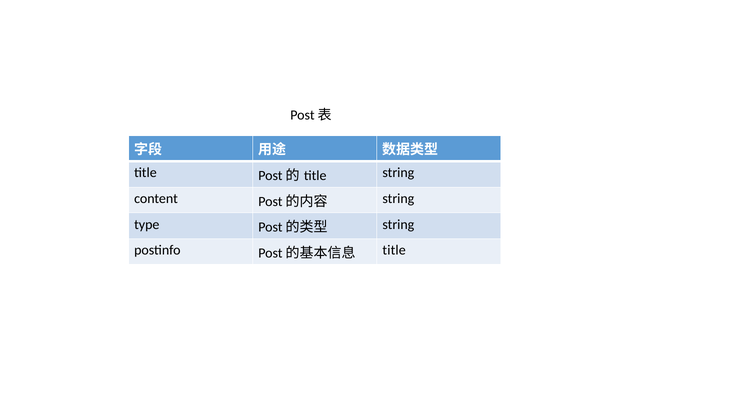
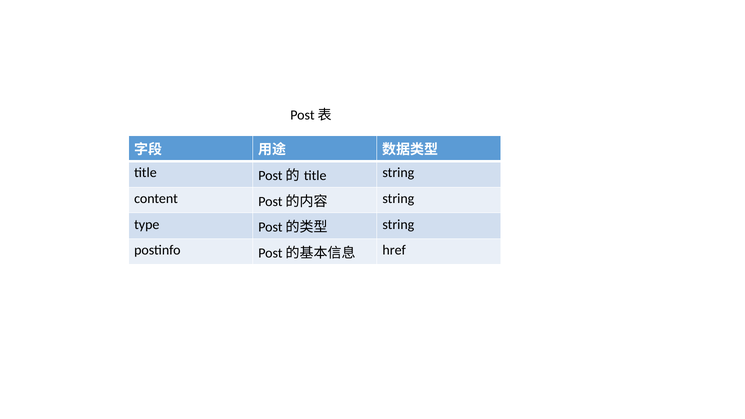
title at (394, 250): title -> href
